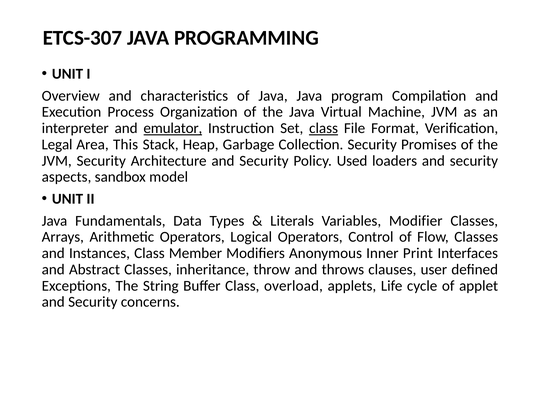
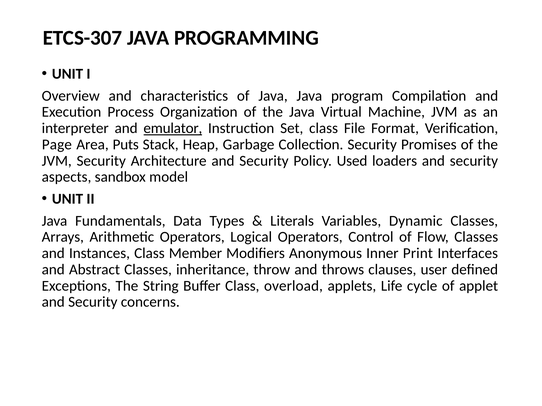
class at (324, 128) underline: present -> none
Legal: Legal -> Page
This: This -> Puts
Modifier: Modifier -> Dynamic
